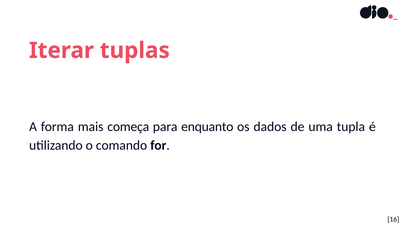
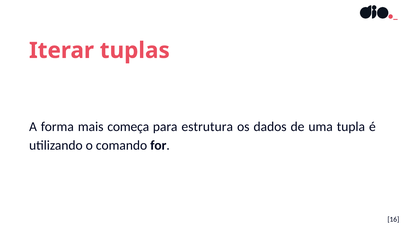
enquanto: enquanto -> estrutura
